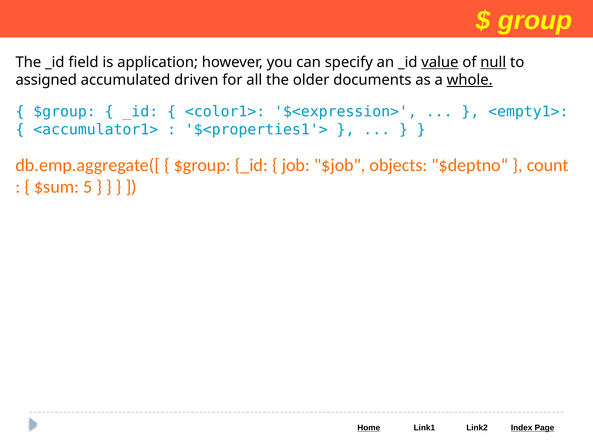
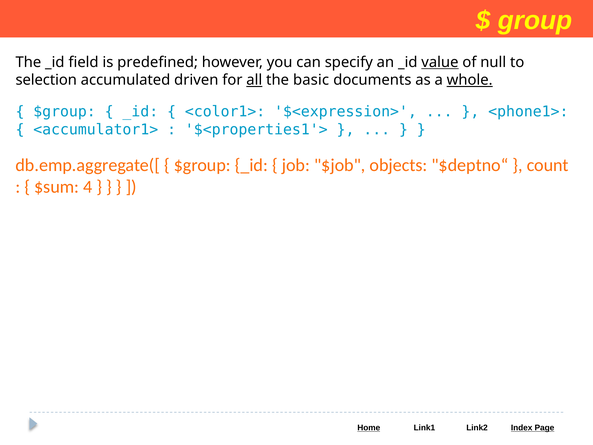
application: application -> predefined
null underline: present -> none
assigned: assigned -> selection
all underline: none -> present
older: older -> basic
<empty1>: <empty1> -> <phone1>
5: 5 -> 4
